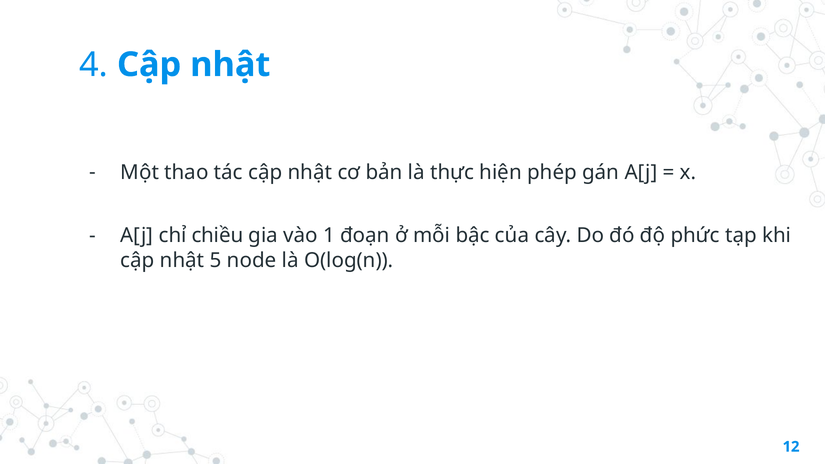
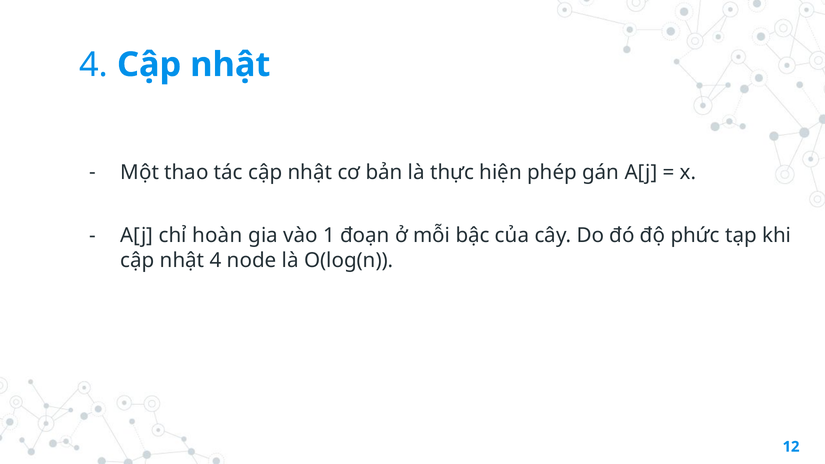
chiều: chiều -> hoàn
nhật 5: 5 -> 4
